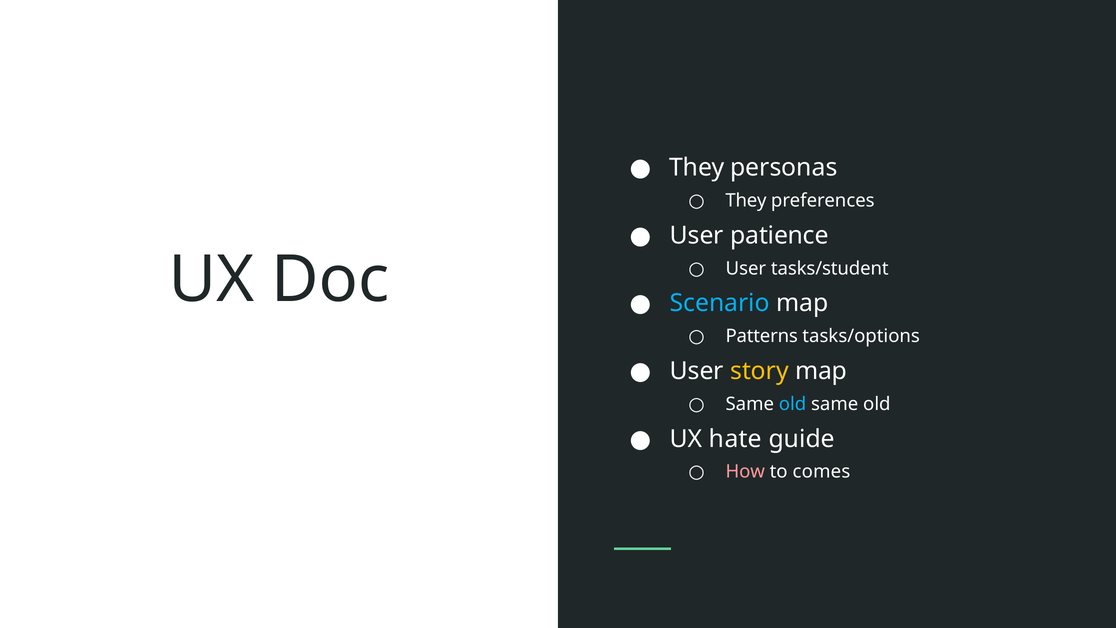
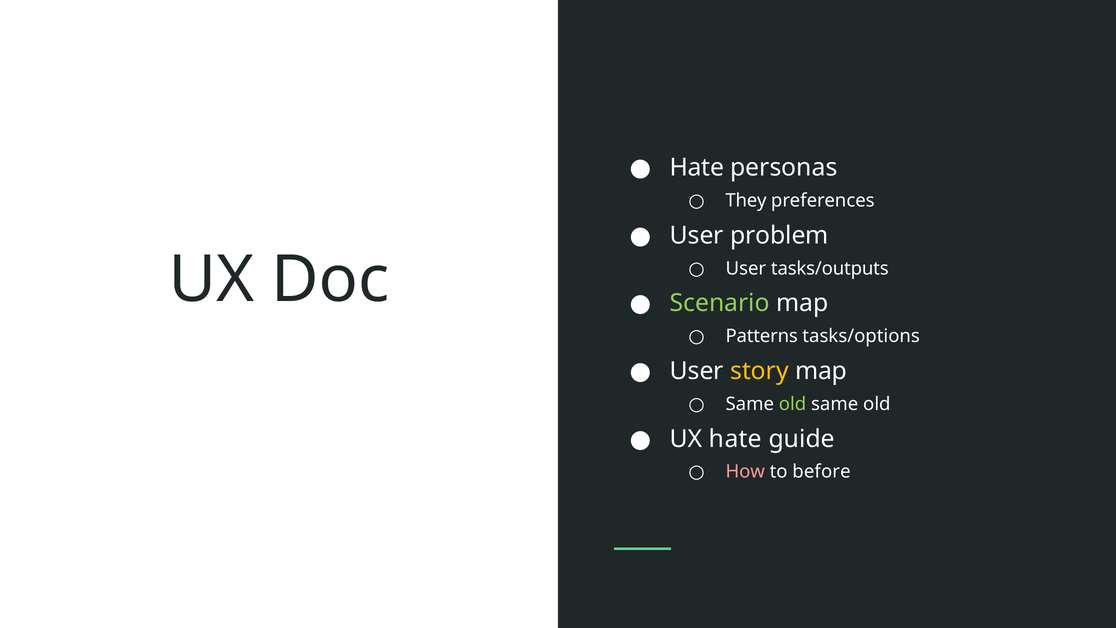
They at (697, 168): They -> Hate
patience: patience -> problem
tasks/student: tasks/student -> tasks/outputs
Scenario colour: light blue -> light green
old at (793, 404) colour: light blue -> light green
comes: comes -> before
